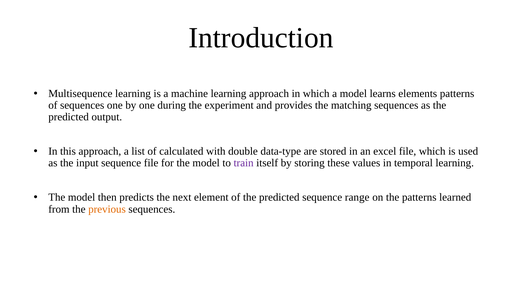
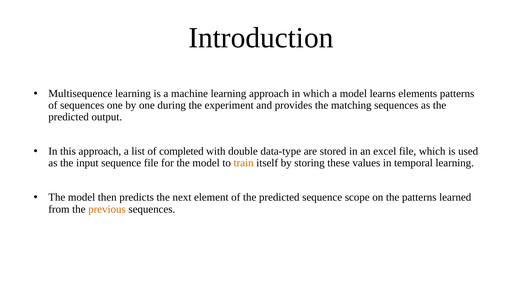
calculated: calculated -> completed
train colour: purple -> orange
range: range -> scope
